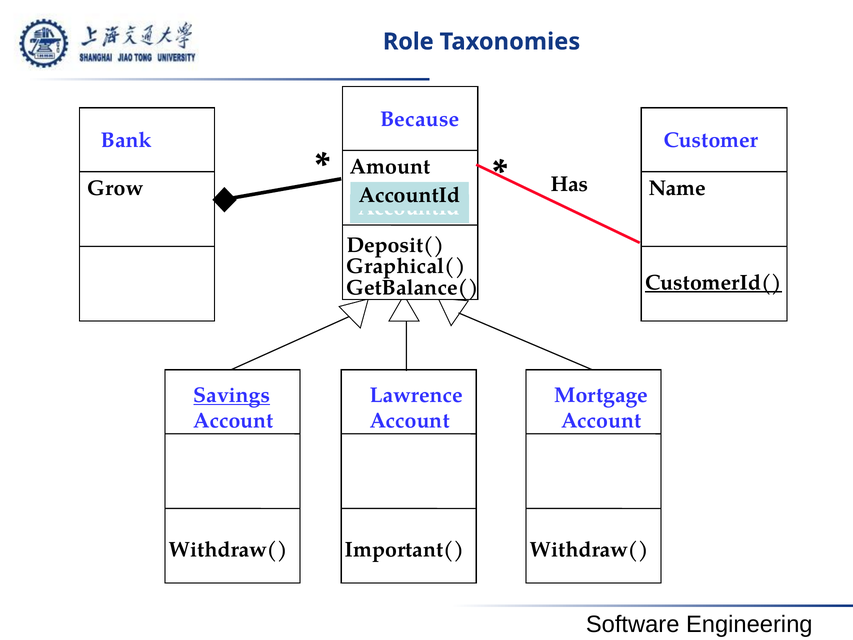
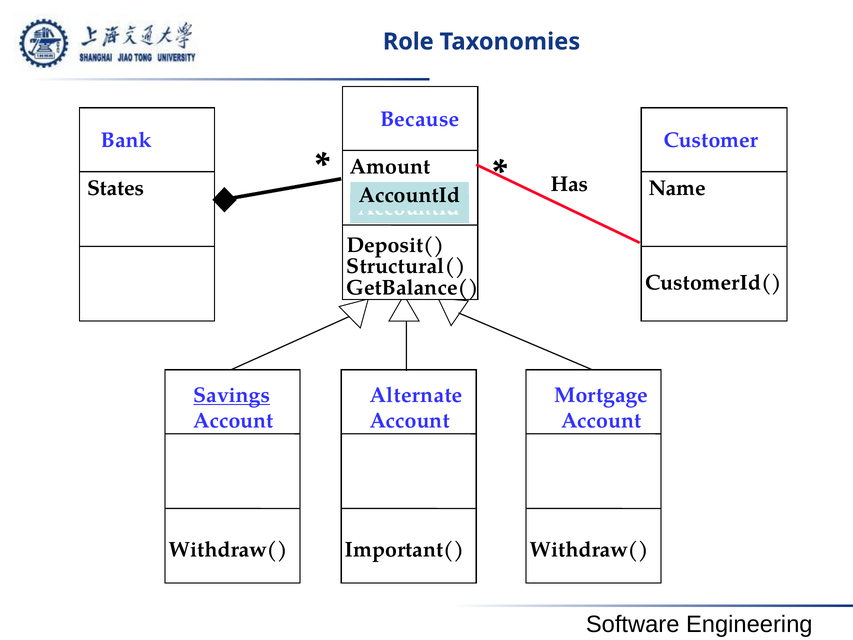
Grow: Grow -> States
Graphical(: Graphical( -> Structural(
CustomerId( underline: present -> none
Lawrence: Lawrence -> Alternate
